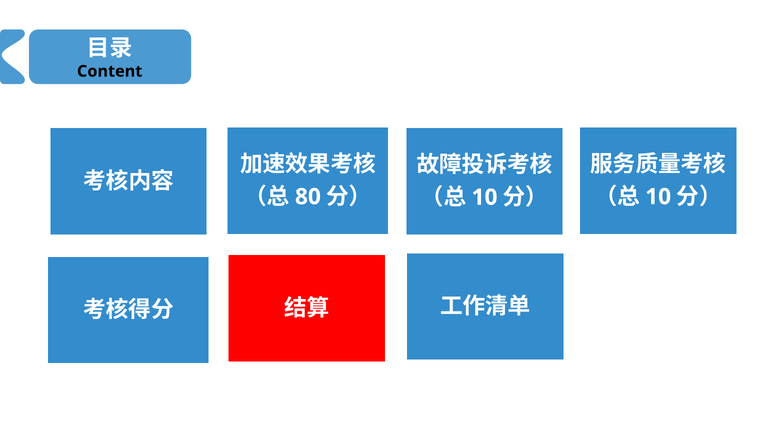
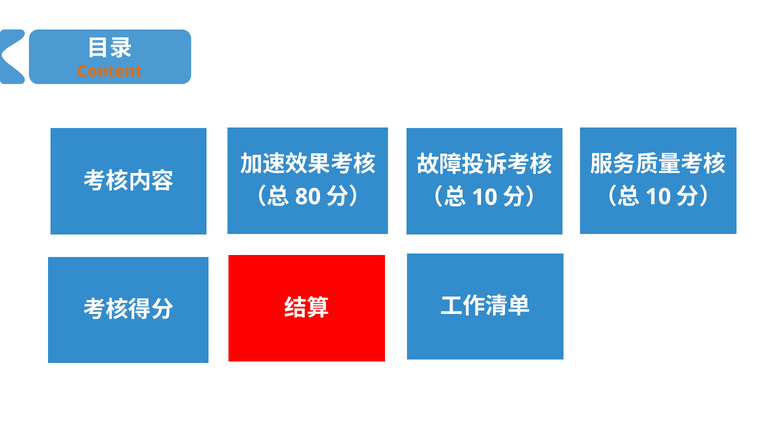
Content colour: black -> orange
